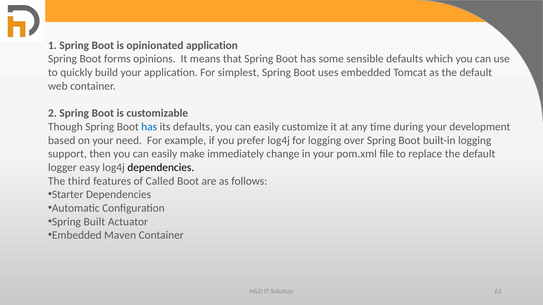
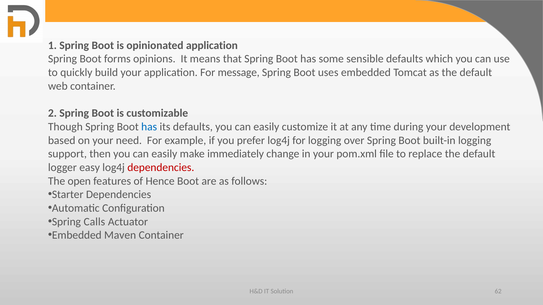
simplest: simplest -> message
dependencies at (161, 168) colour: black -> red
third: third -> open
Called: Called -> Hence
Built: Built -> Calls
